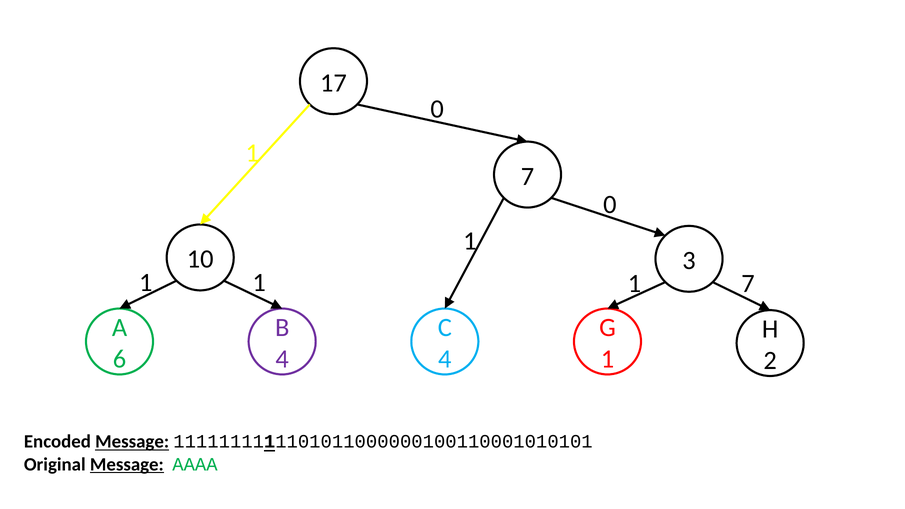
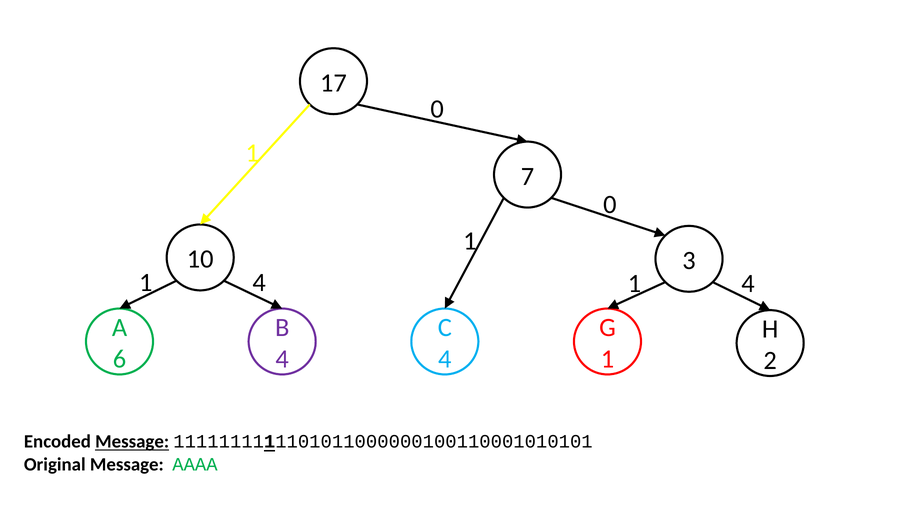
1 at (259, 282): 1 -> 4
7 at (748, 284): 7 -> 4
Message at (127, 464) underline: present -> none
